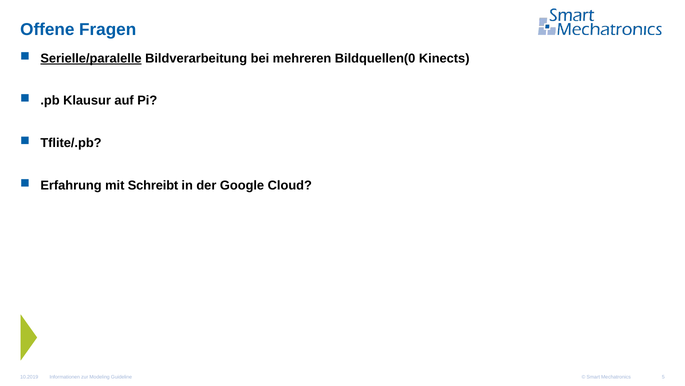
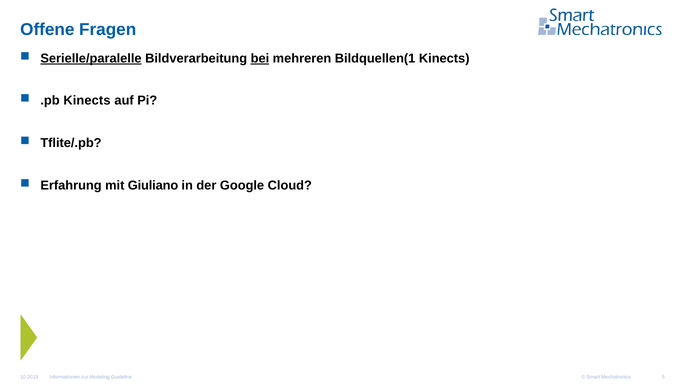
bei underline: none -> present
Bildquellen(0: Bildquellen(0 -> Bildquellen(1
.pb Klausur: Klausur -> Kinects
Schreibt: Schreibt -> Giuliano
